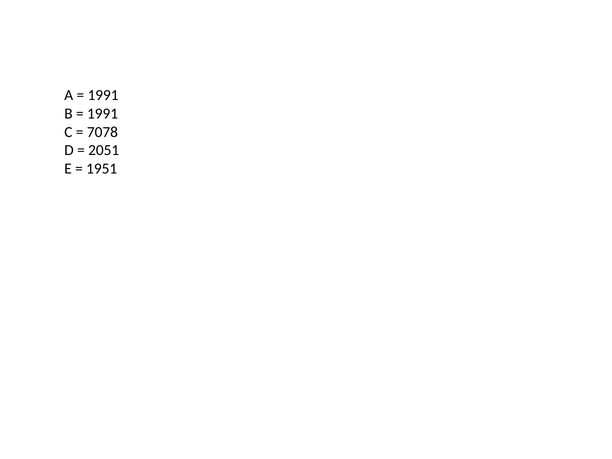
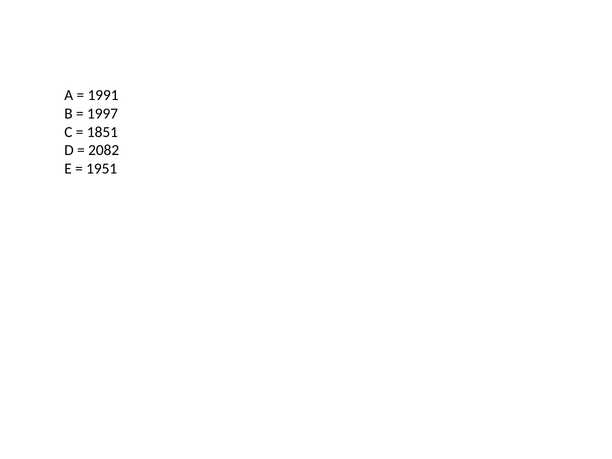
1991 at (103, 114): 1991 -> 1997
7078: 7078 -> 1851
2051: 2051 -> 2082
